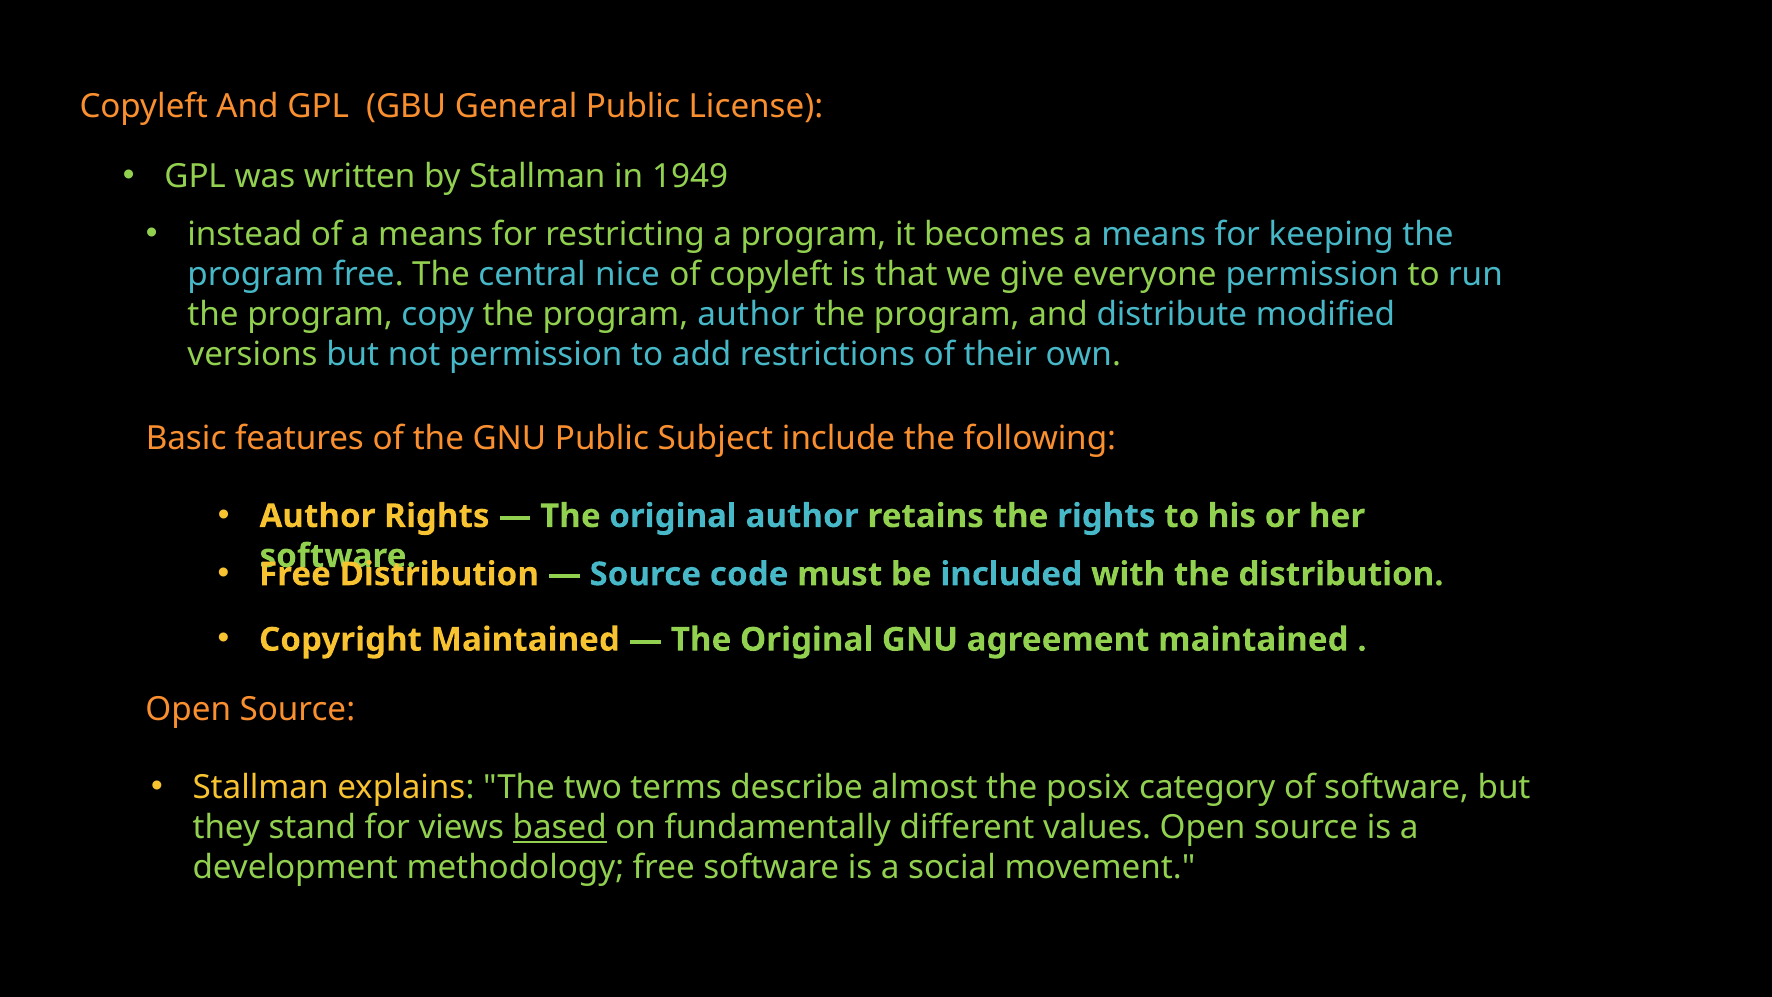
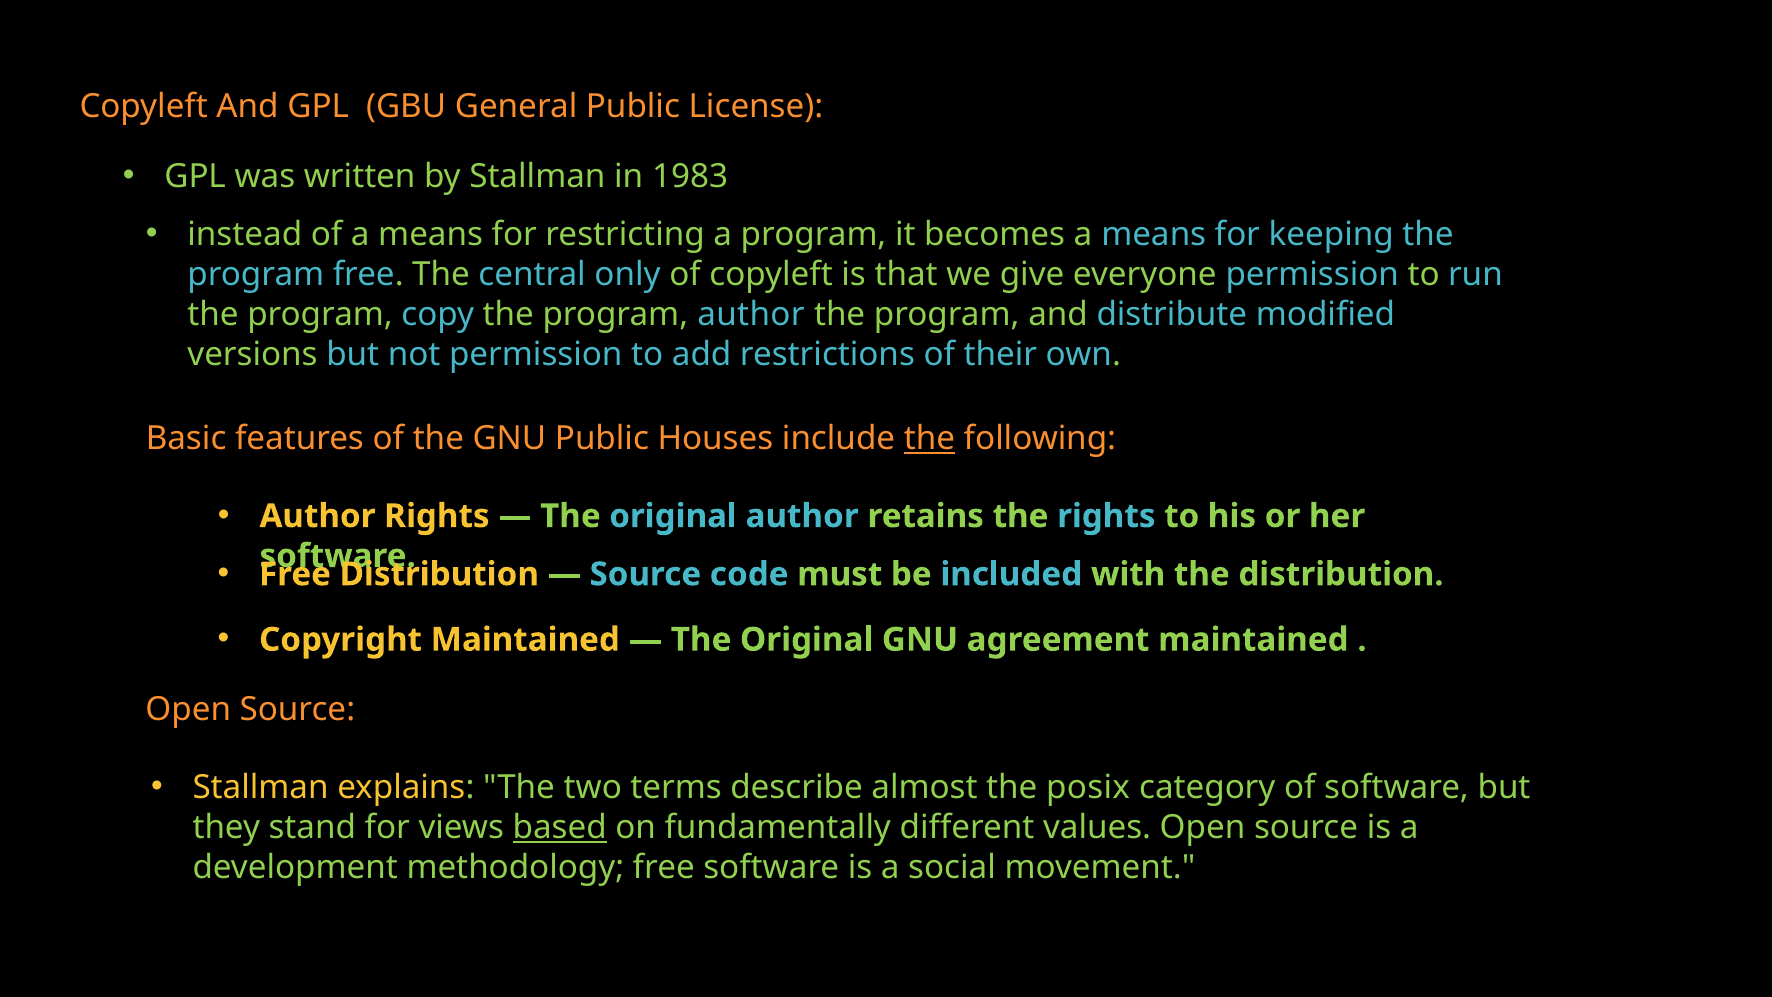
1949: 1949 -> 1983
nice: nice -> only
Subject: Subject -> Houses
the at (929, 439) underline: none -> present
